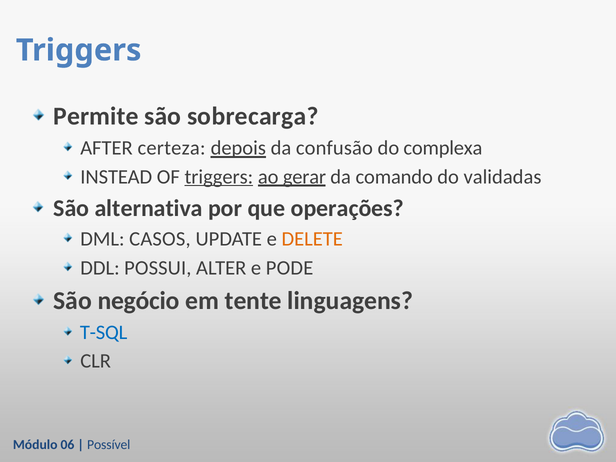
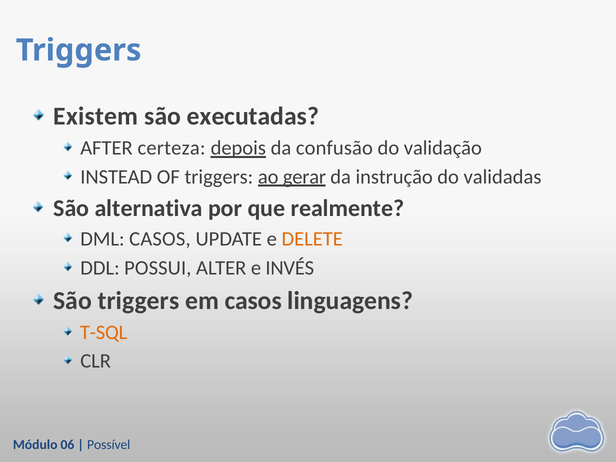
Permite: Permite -> Existem
sobrecarga: sobrecarga -> executadas
complexa: complexa -> validação
triggers at (219, 177) underline: present -> none
comando: comando -> instrução
operações: operações -> realmente
PODE: PODE -> INVÉS
São negócio: negócio -> triggers
em tente: tente -> casos
T-SQL colour: blue -> orange
